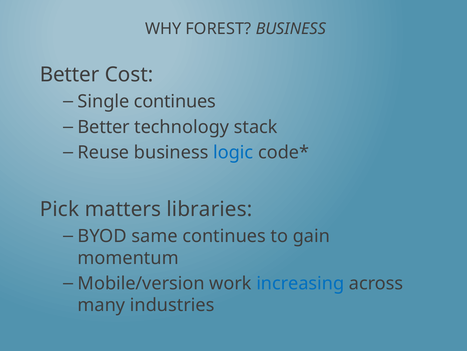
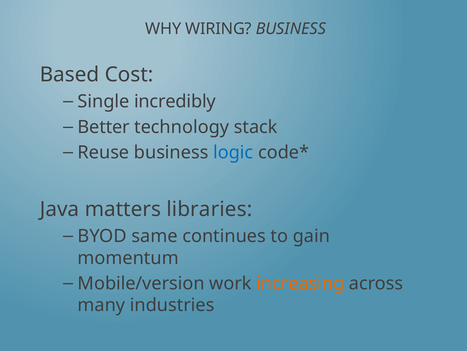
FOREST: FOREST -> WIRING
Better at (70, 75): Better -> Based
Single continues: continues -> incredibly
Pick: Pick -> Java
increasing colour: blue -> orange
